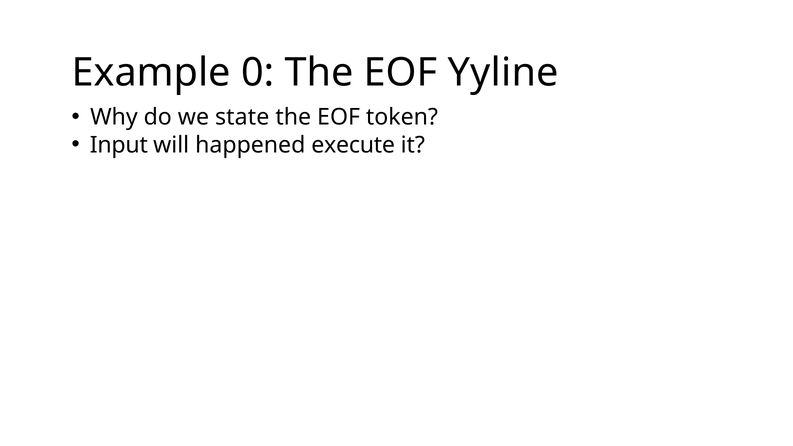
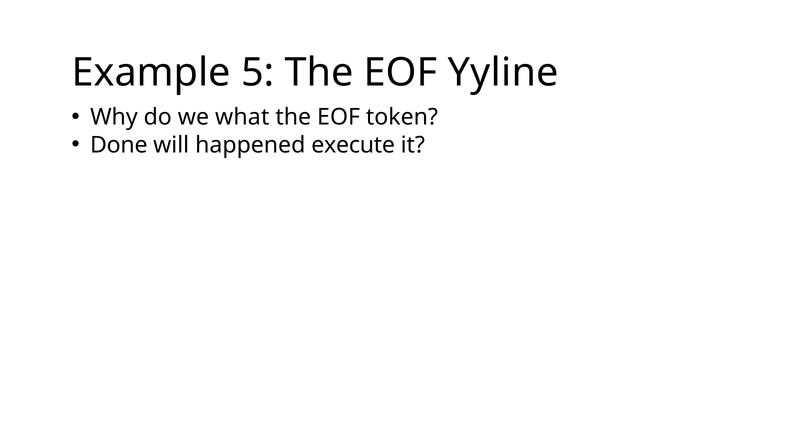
0: 0 -> 5
state: state -> what
Input: Input -> Done
